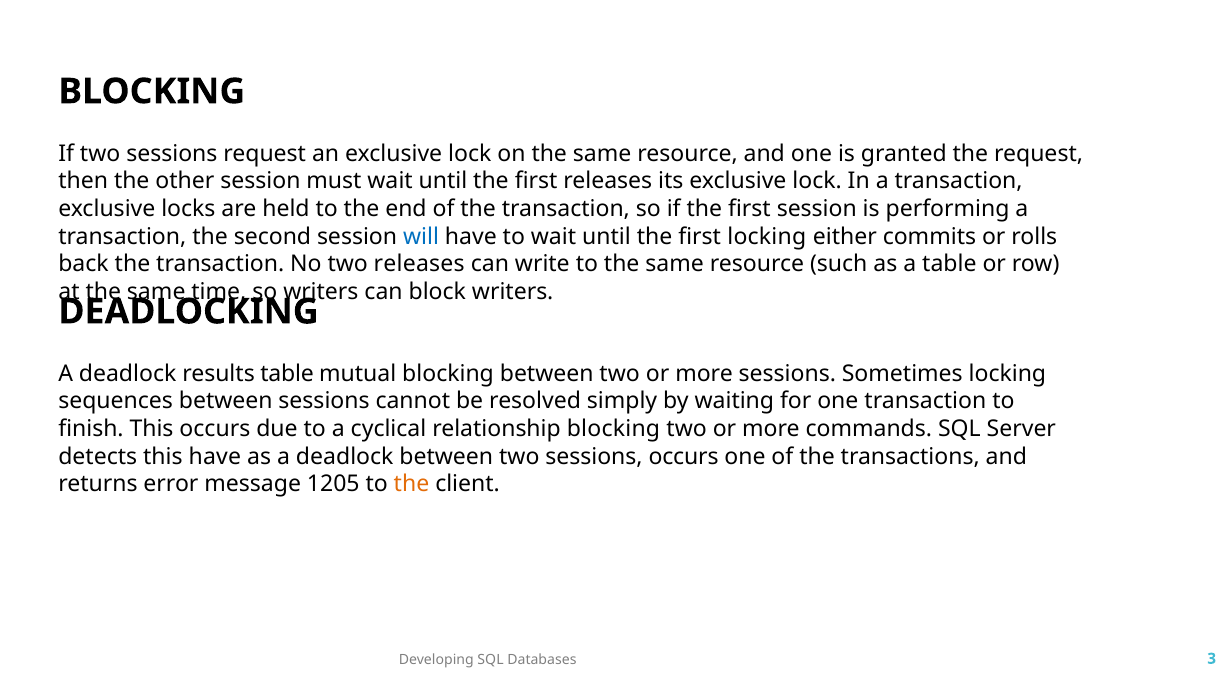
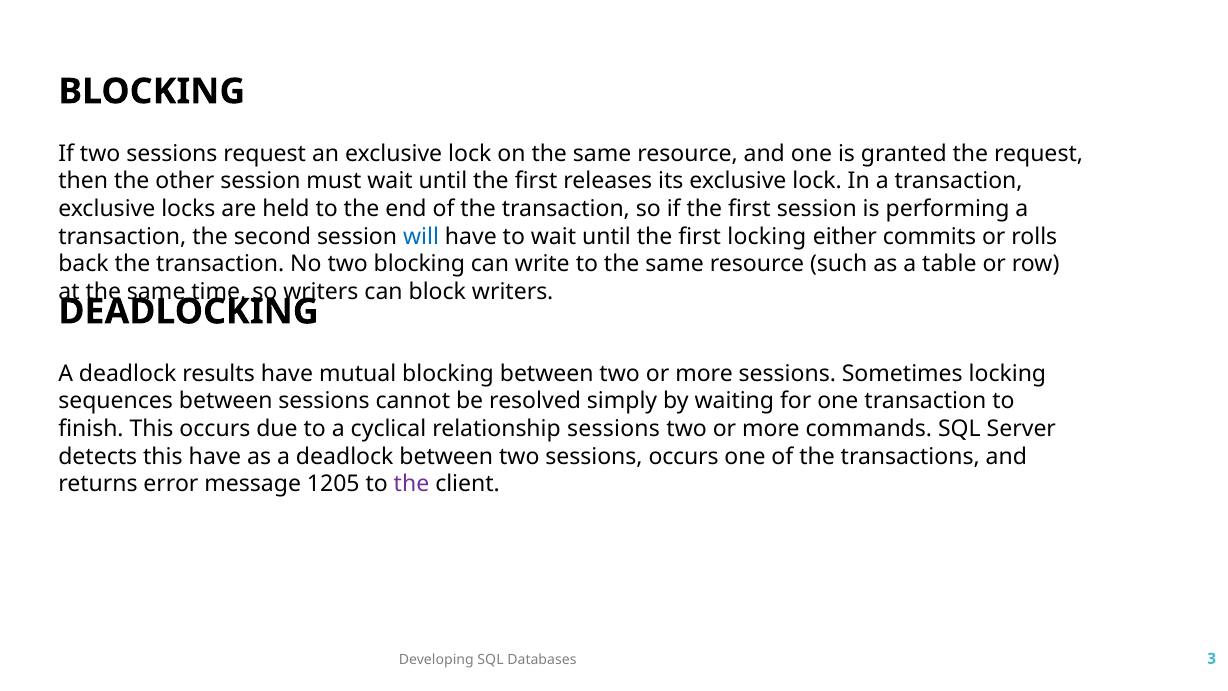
two releases: releases -> blocking
results table: table -> have
relationship blocking: blocking -> sessions
the at (412, 484) colour: orange -> purple
